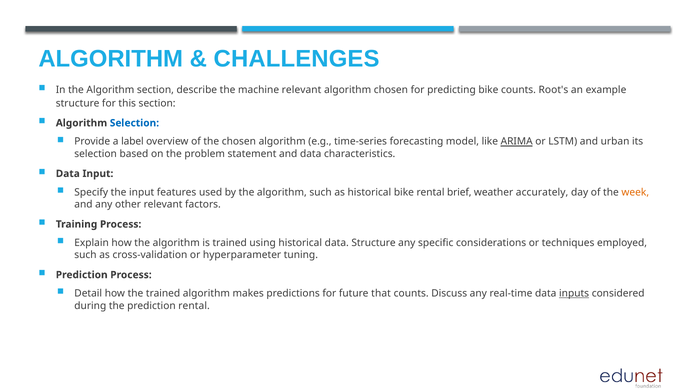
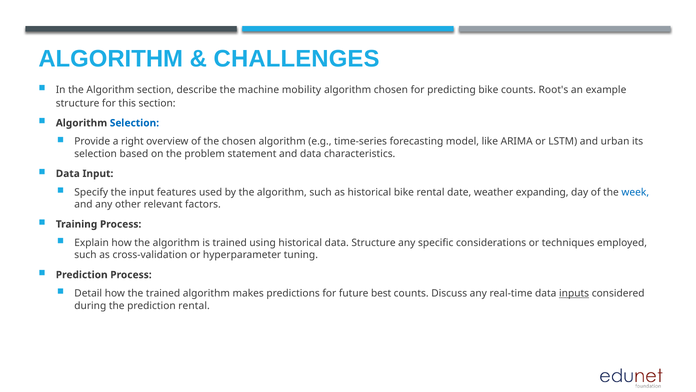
machine relevant: relevant -> mobility
label: label -> right
ARIMA underline: present -> none
brief: brief -> date
accurately: accurately -> expanding
week colour: orange -> blue
that: that -> best
